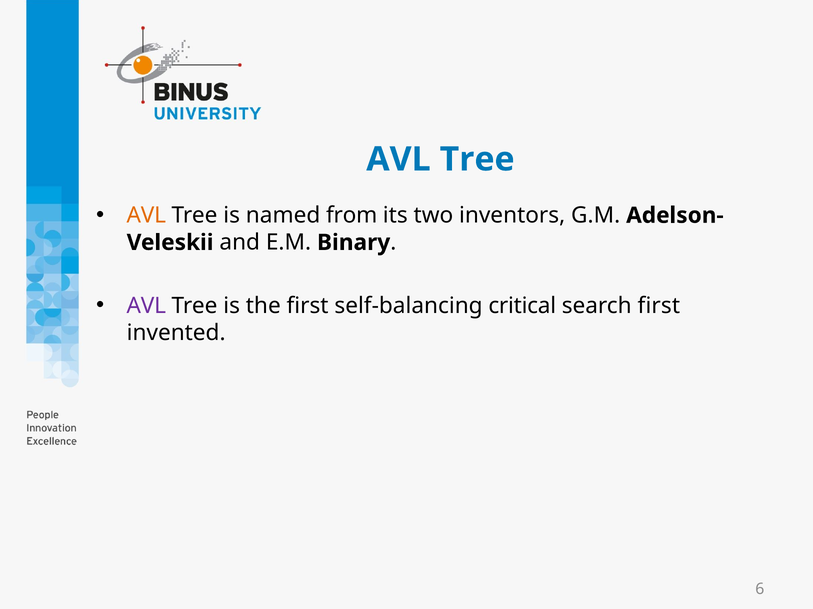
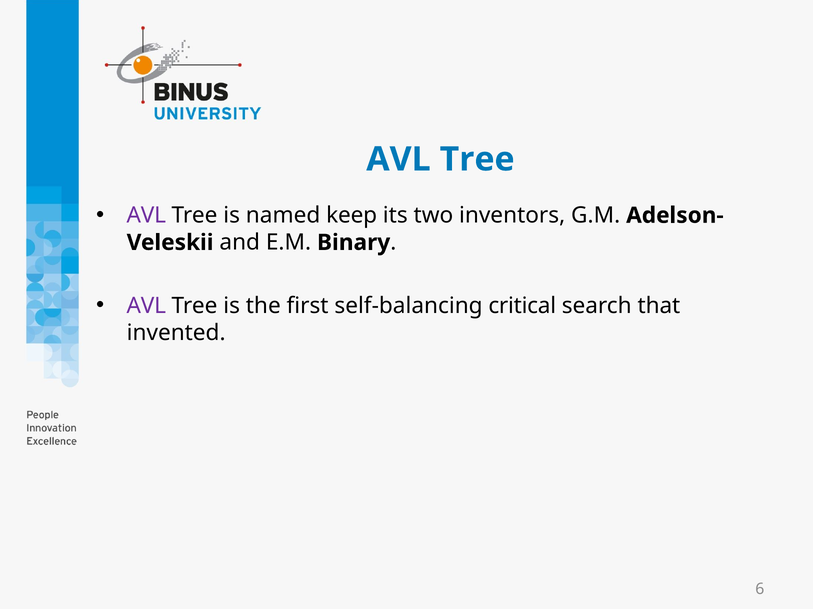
AVL at (146, 216) colour: orange -> purple
from: from -> keep
search first: first -> that
